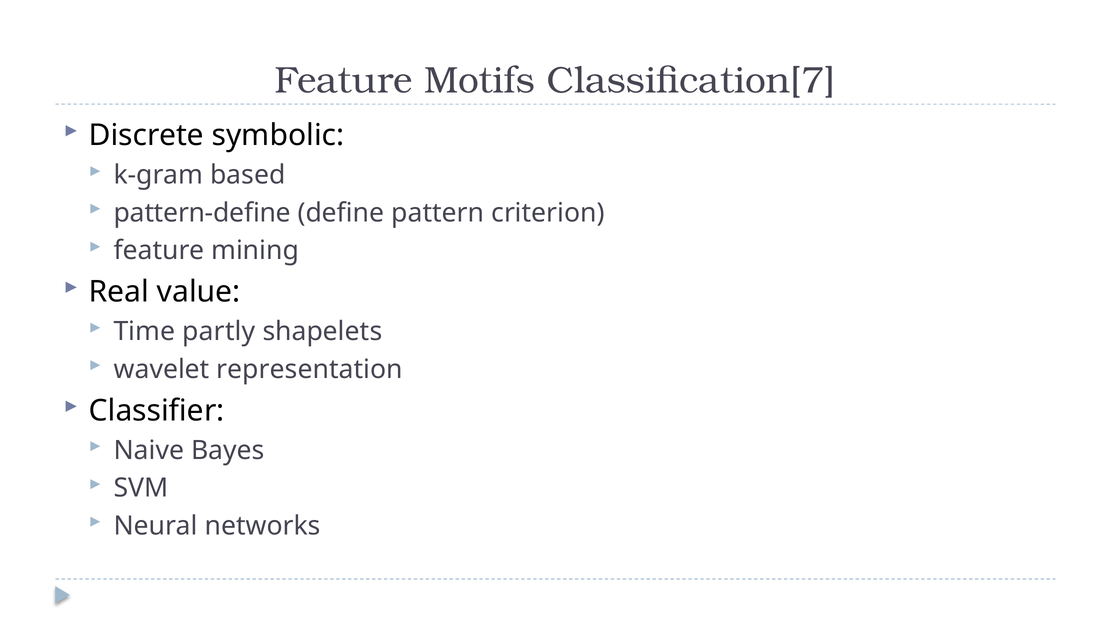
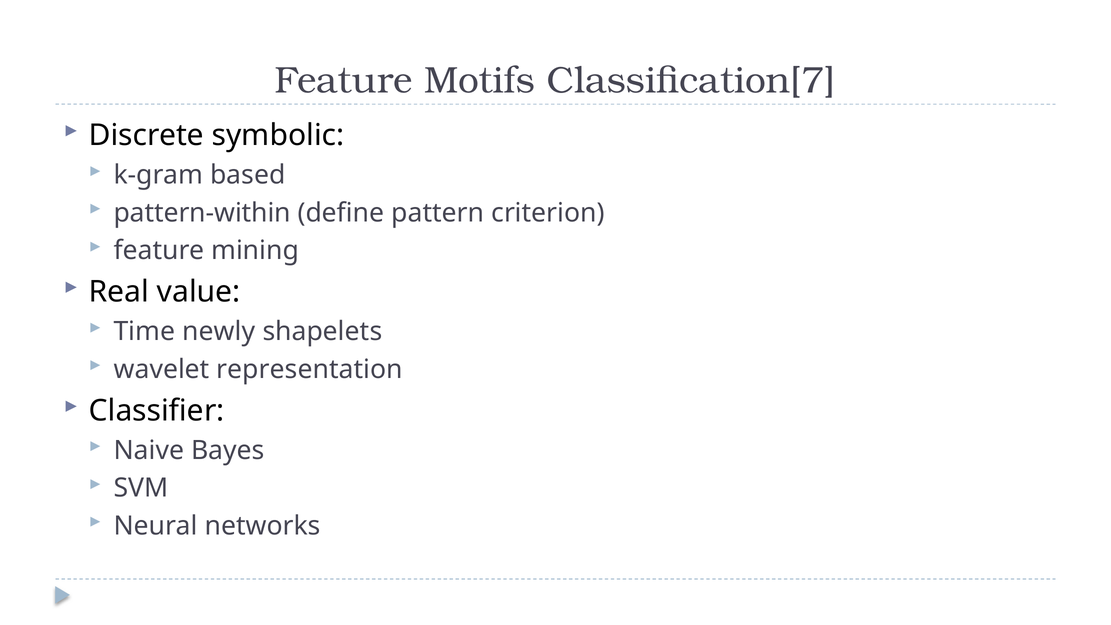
pattern-define: pattern-define -> pattern-within
partly: partly -> newly
